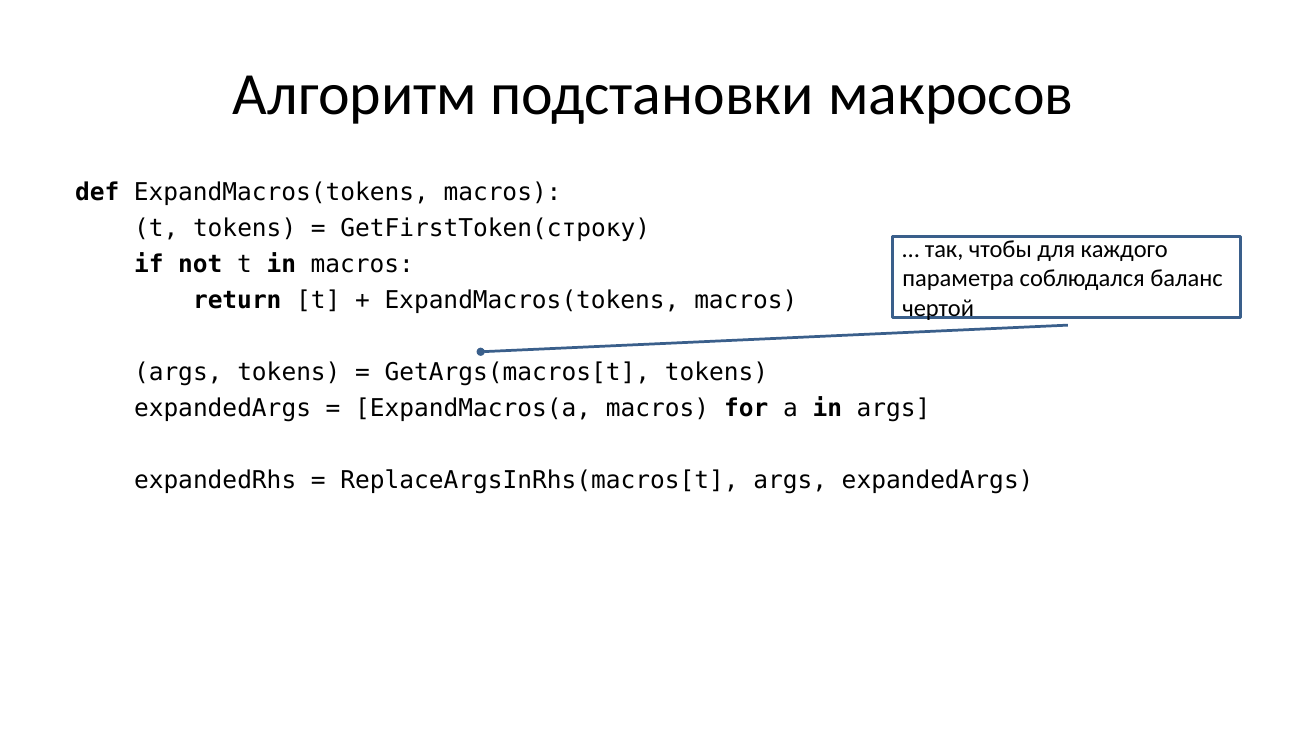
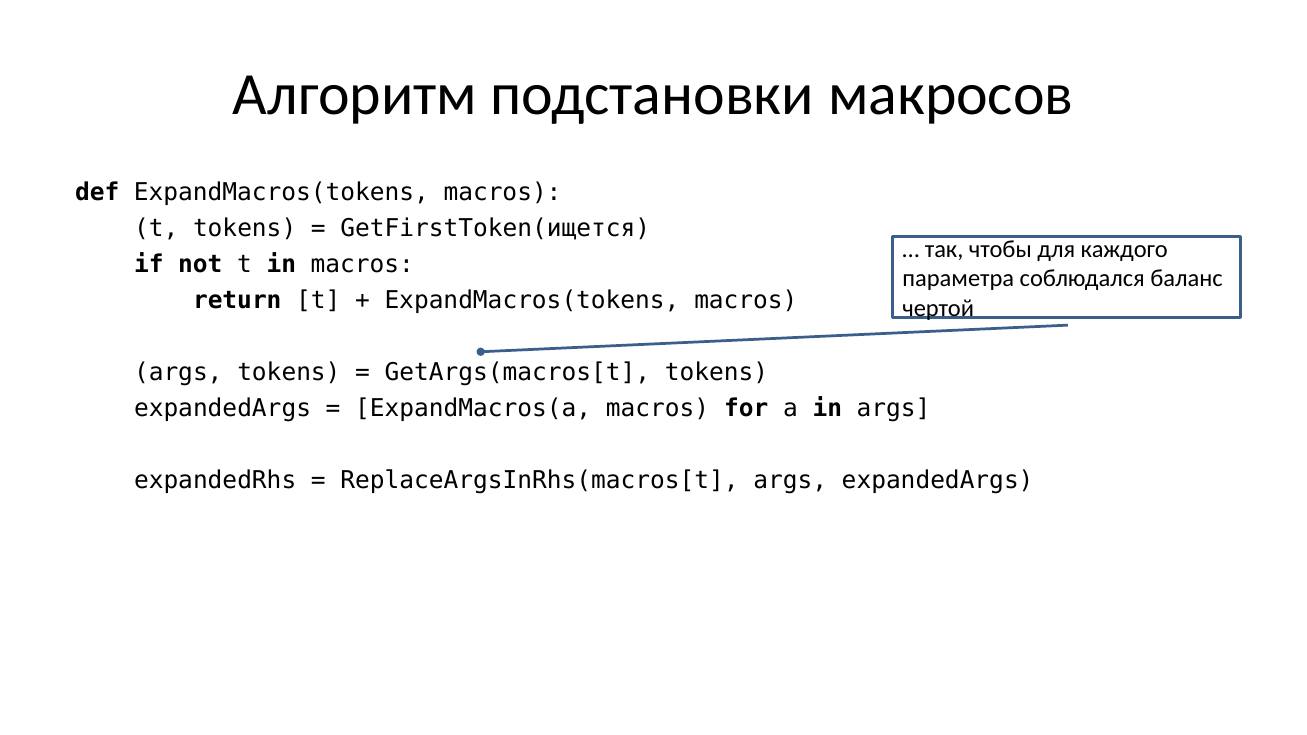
GetFirstToken(строку: GetFirstToken(строку -> GetFirstToken(ищется
